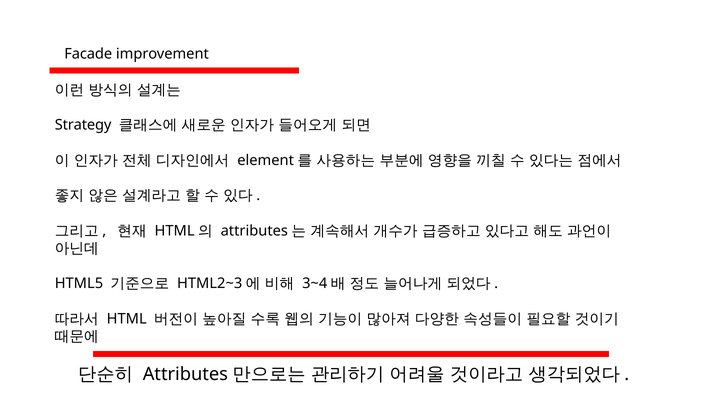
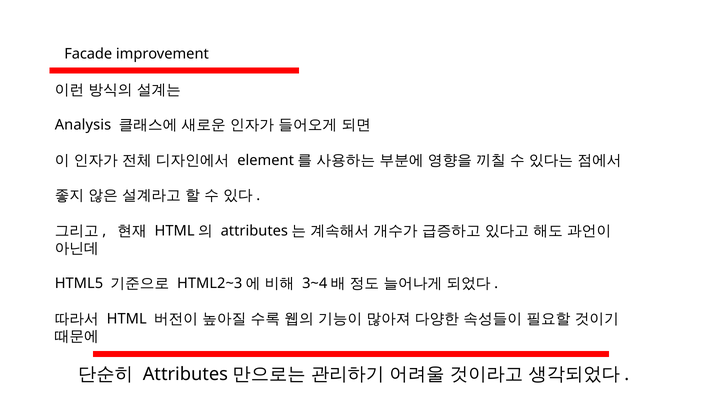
Strategy: Strategy -> Analysis
